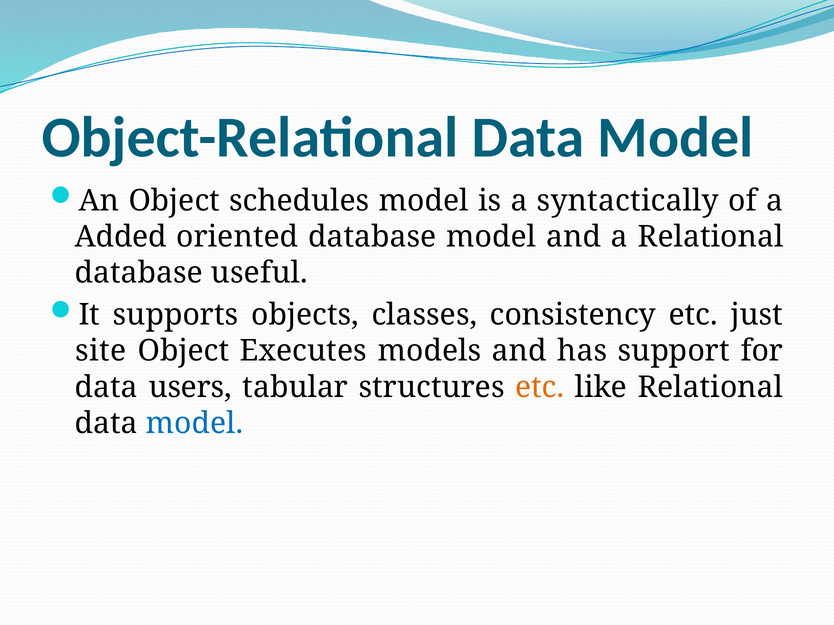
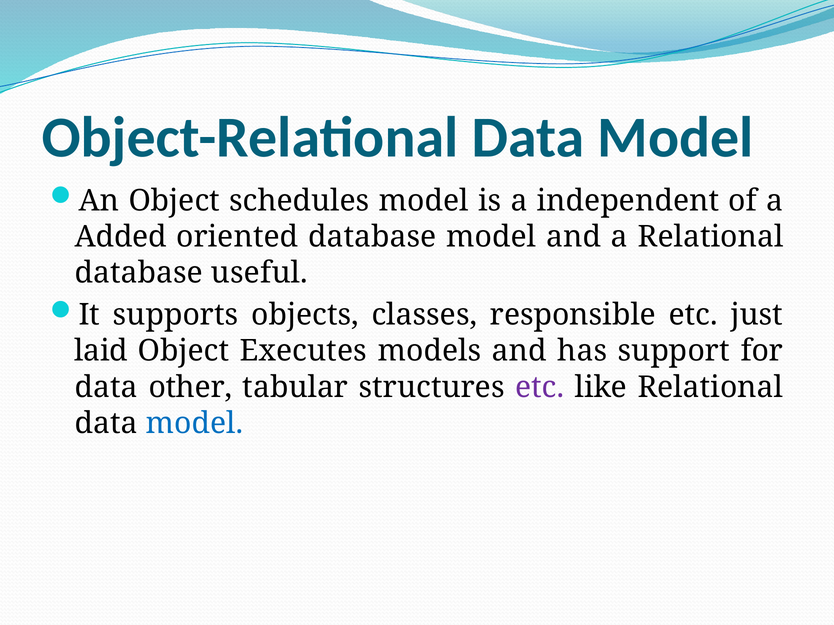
syntactically: syntactically -> independent
consistency: consistency -> responsible
site: site -> laid
users: users -> other
etc at (540, 387) colour: orange -> purple
